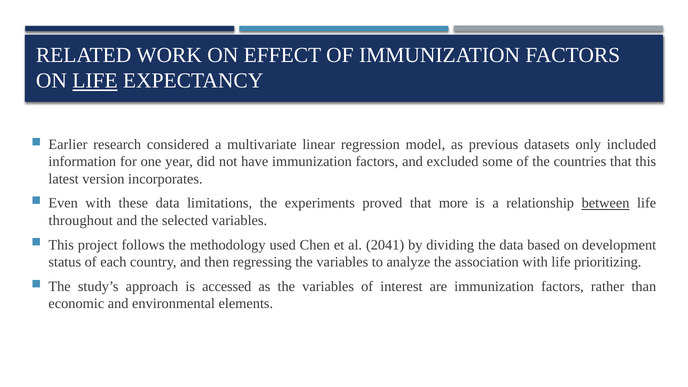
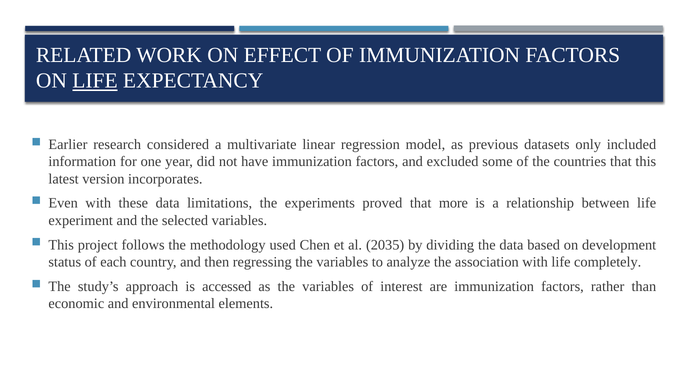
between underline: present -> none
throughout: throughout -> experiment
2041: 2041 -> 2035
prioritizing: prioritizing -> completely
